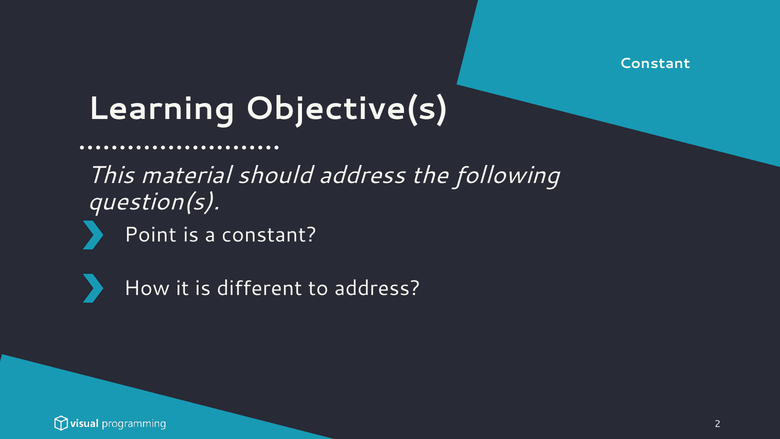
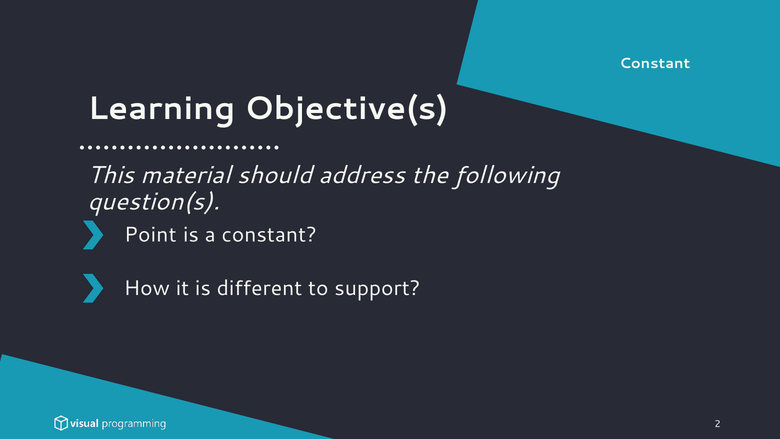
to address: address -> support
